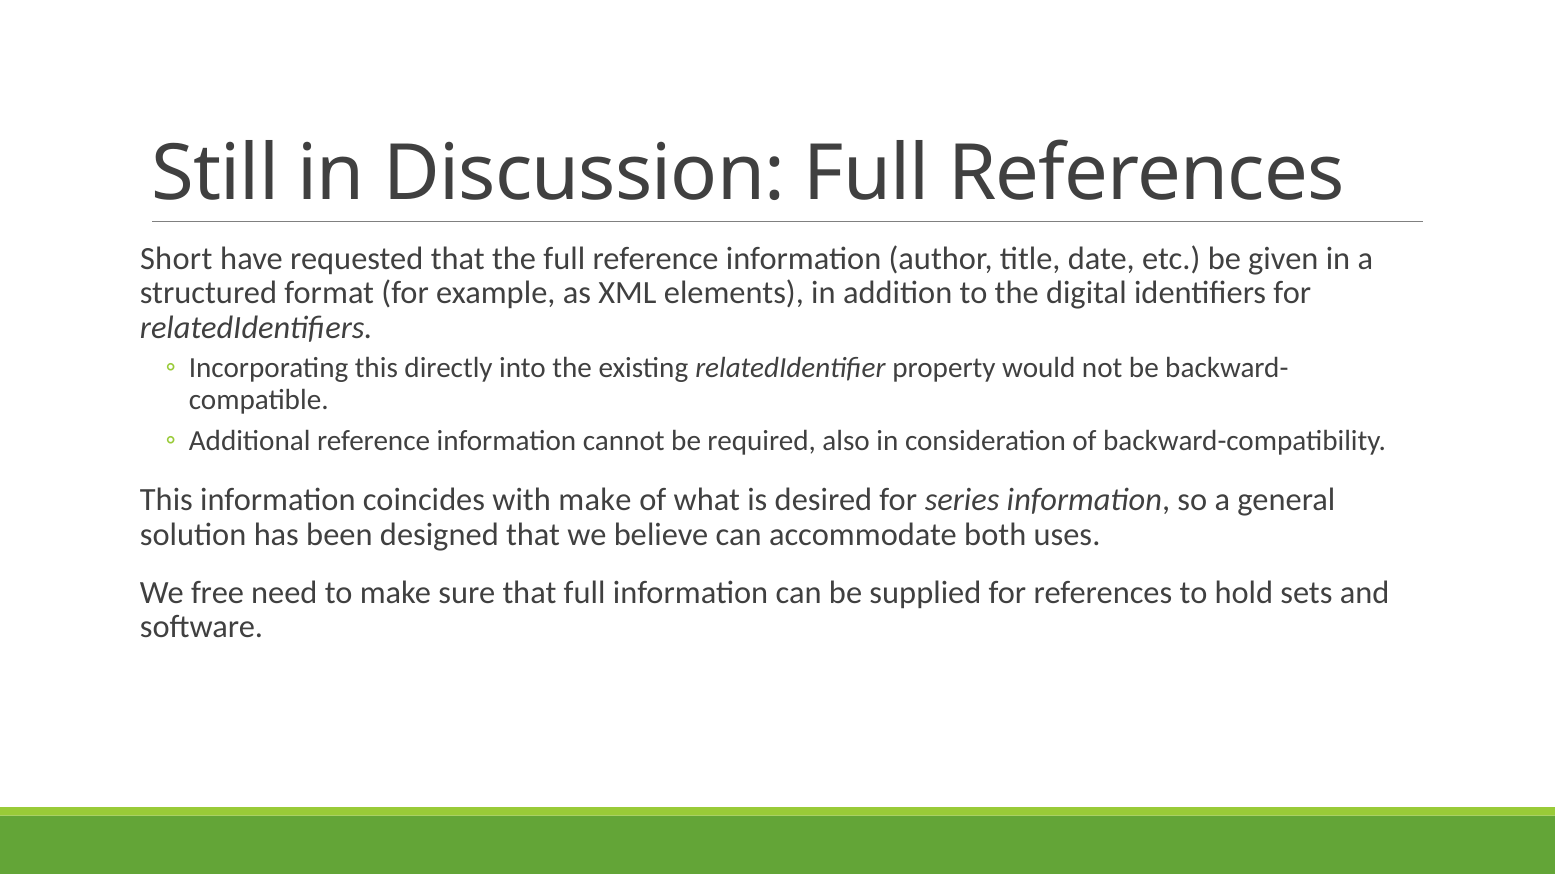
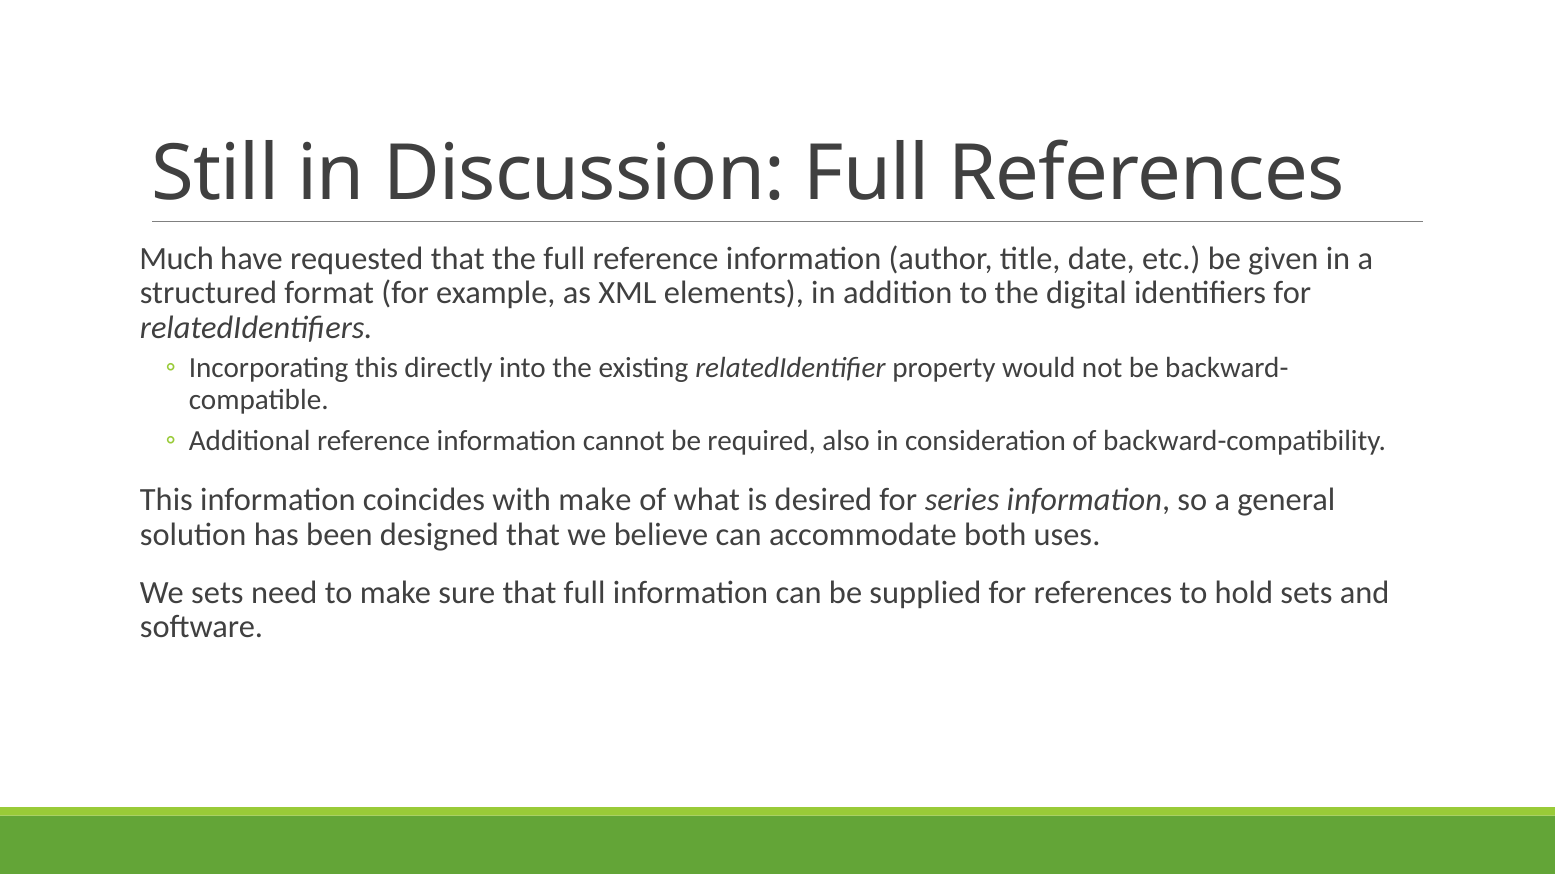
Short: Short -> Much
We free: free -> sets
